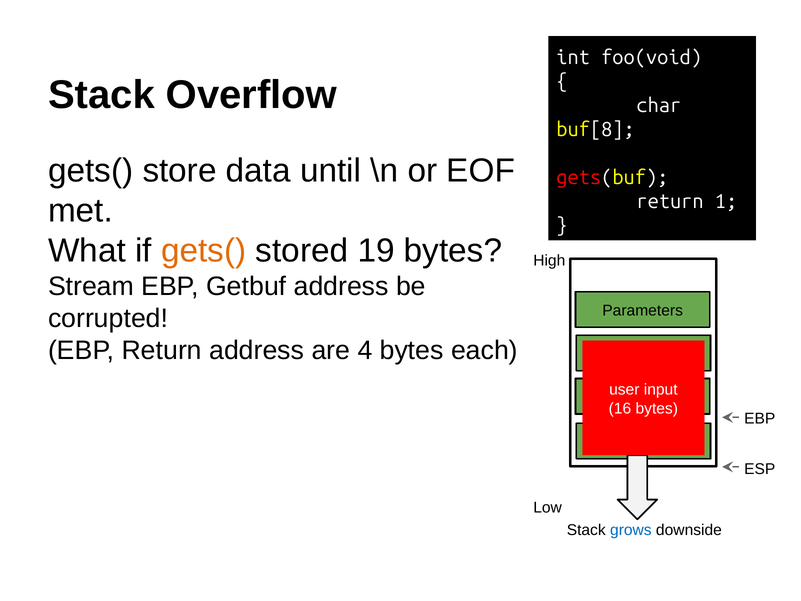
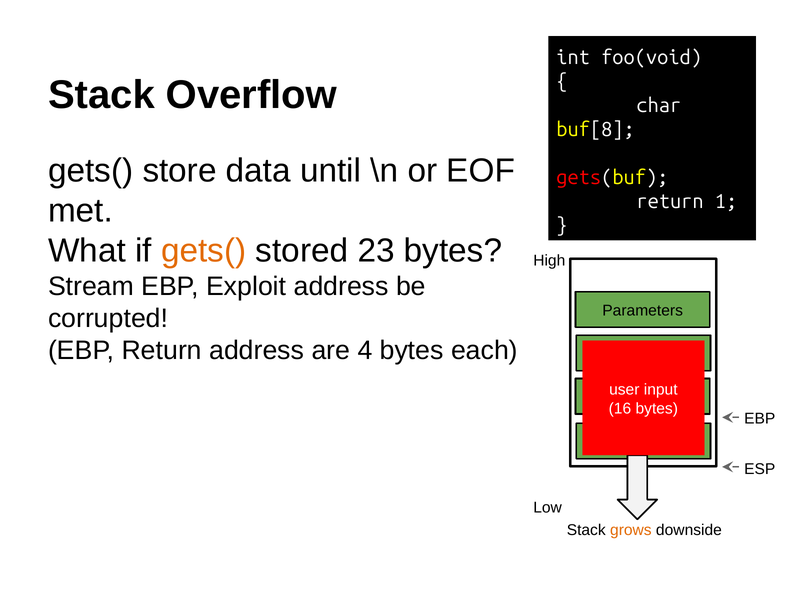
19: 19 -> 23
Getbuf: Getbuf -> Exploit
grows colour: blue -> orange
